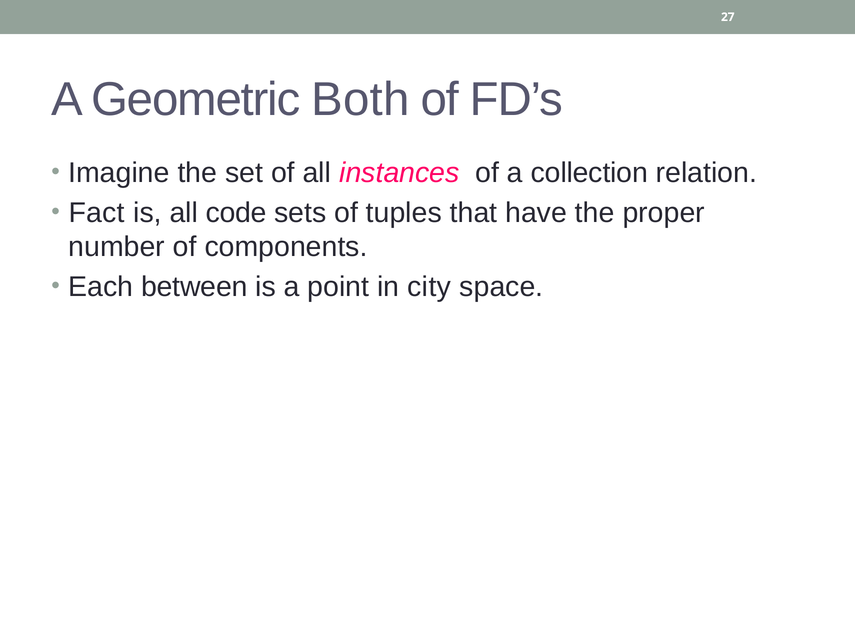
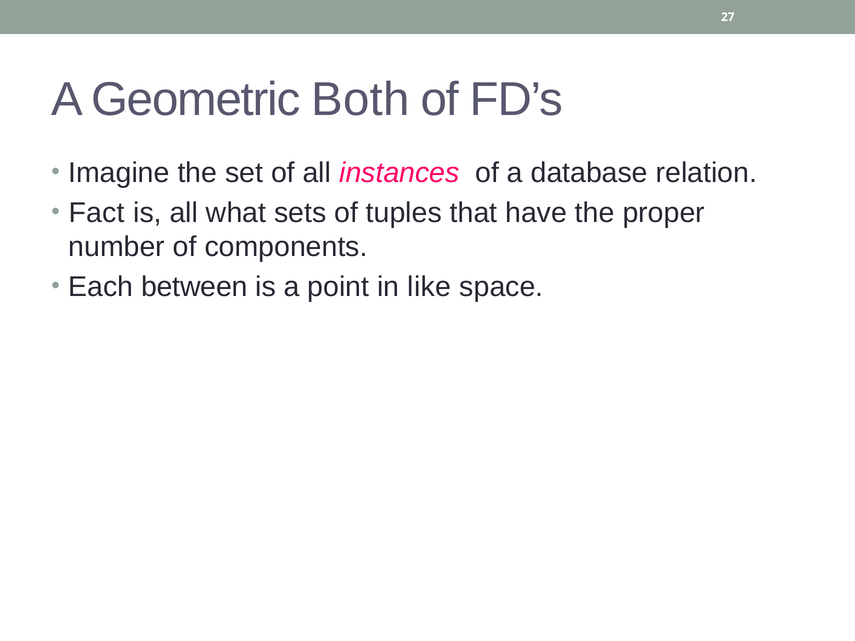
collection: collection -> database
code: code -> what
city: city -> like
